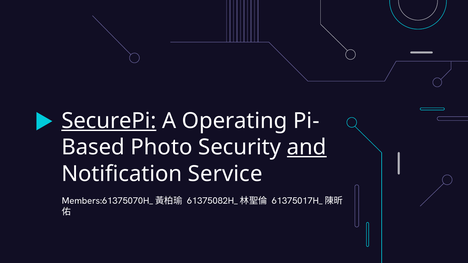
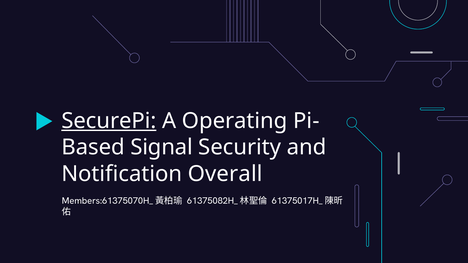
Photo: Photo -> Signal
and underline: present -> none
Service: Service -> Overall
